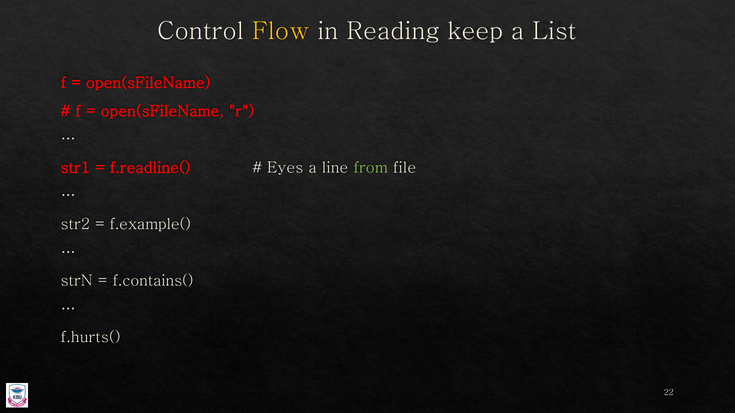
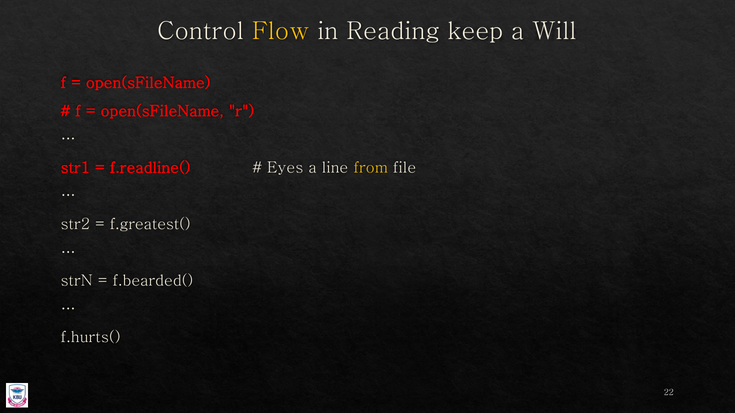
List: List -> Will
from colour: light green -> yellow
f.example(: f.example( -> f.greatest(
f.contains(: f.contains( -> f.bearded(
